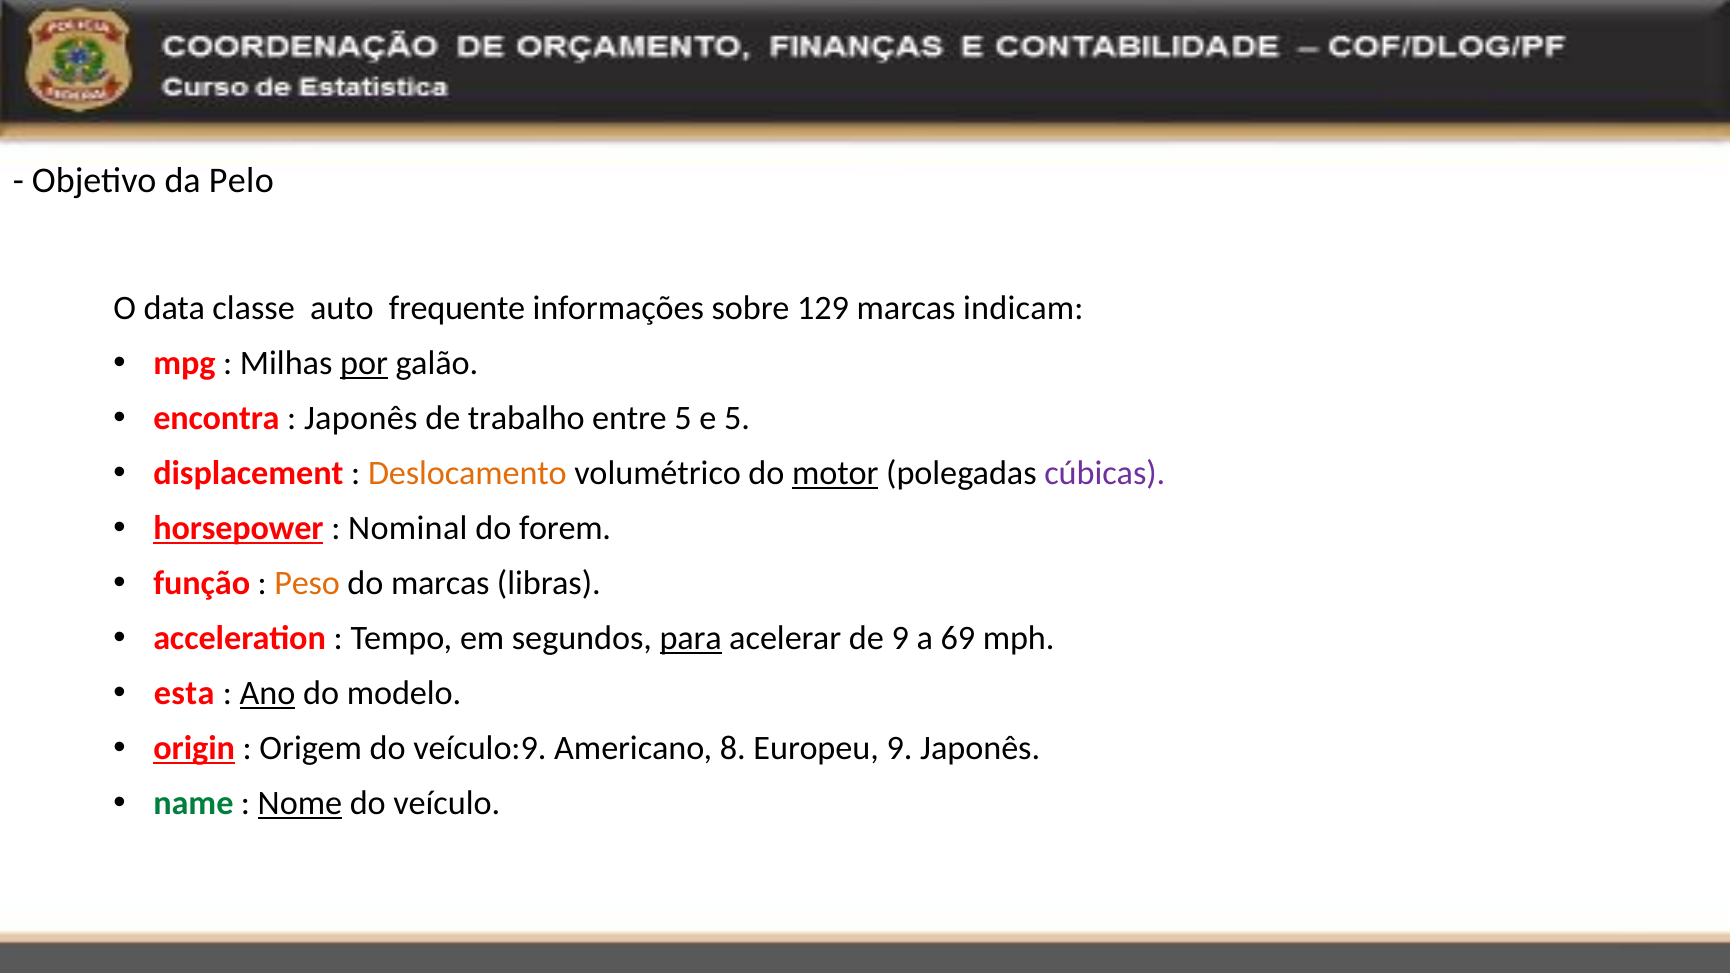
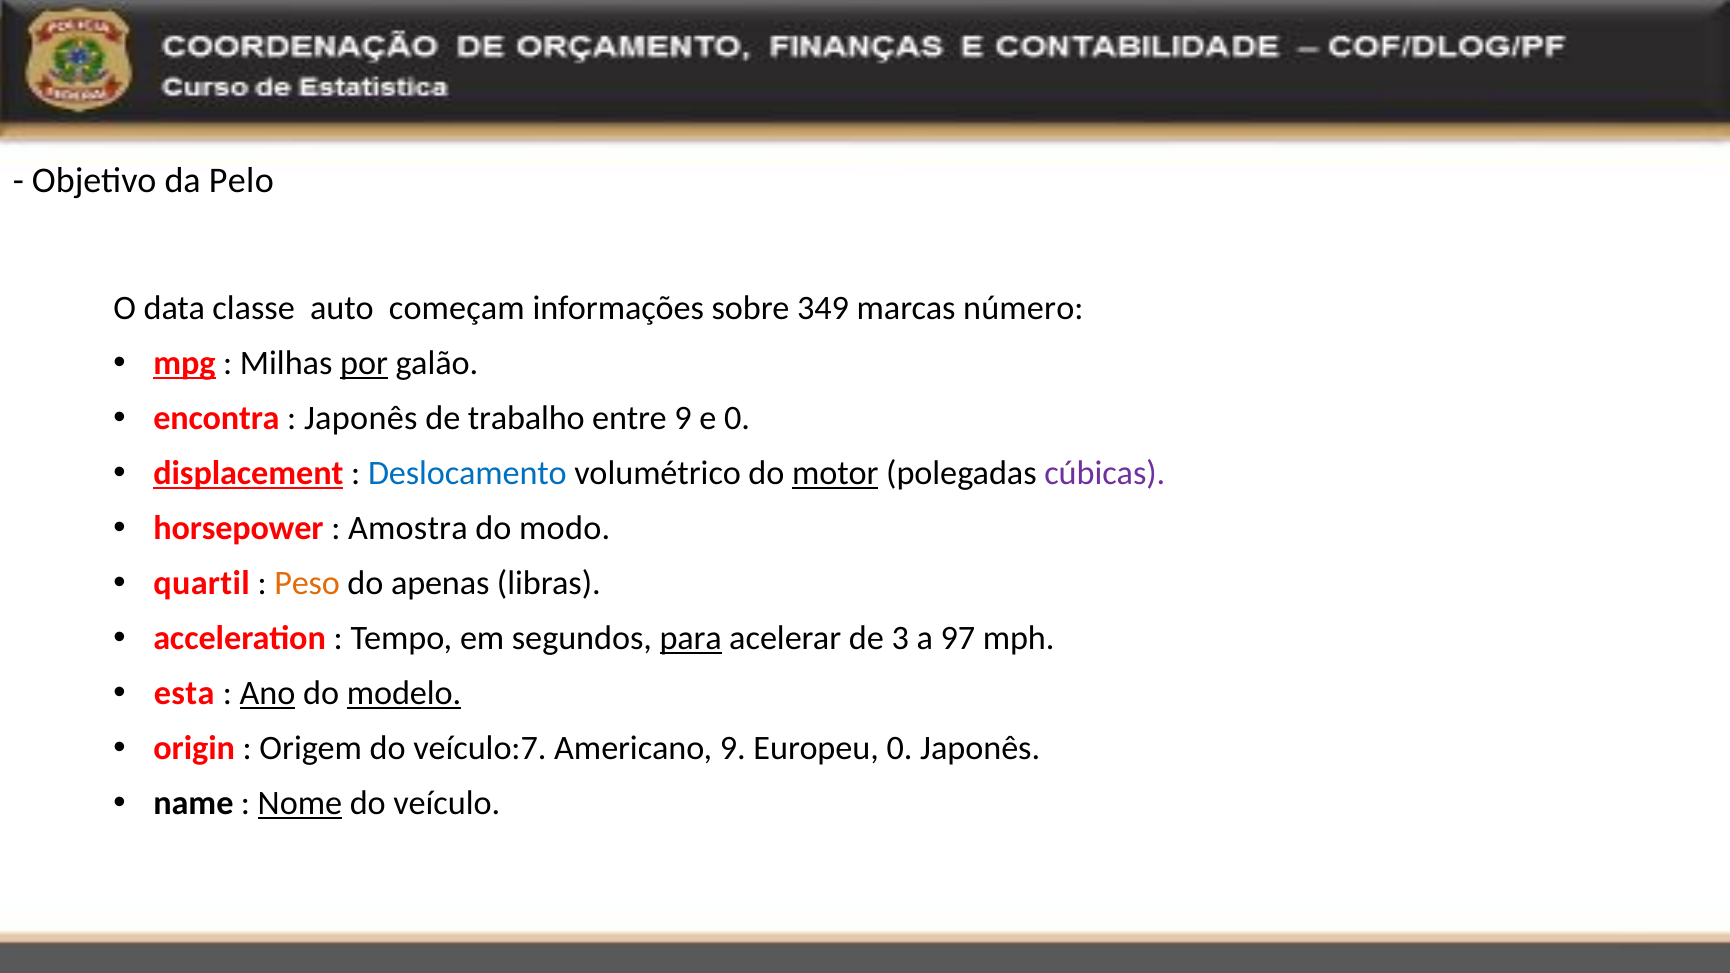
frequente: frequente -> começam
129: 129 -> 349
indicam: indicam -> número
mpg underline: none -> present
entre 5: 5 -> 9
e 5: 5 -> 0
displacement underline: none -> present
Deslocamento colour: orange -> blue
horsepower underline: present -> none
Nominal: Nominal -> Amostra
forem: forem -> modo
função: função -> quartil
do marcas: marcas -> apenas
de 9: 9 -> 3
69: 69 -> 97
modelo underline: none -> present
origin underline: present -> none
veículo:9: veículo:9 -> veículo:7
Americano 8: 8 -> 9
Europeu 9: 9 -> 0
name colour: green -> black
